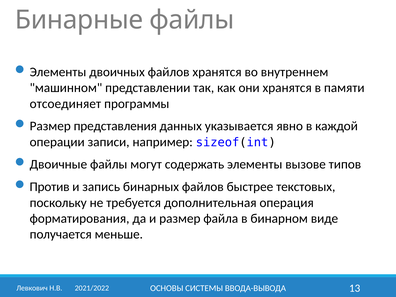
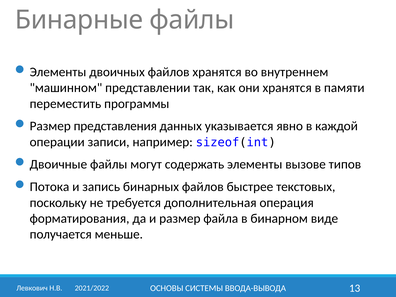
отсоединяет: отсоединяет -> переместить
Против: Против -> Потока
